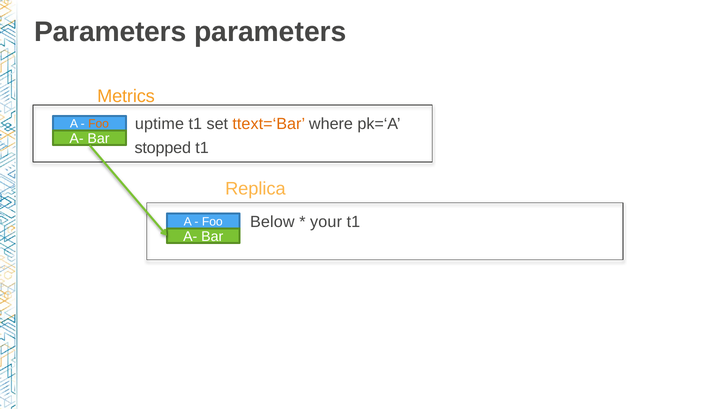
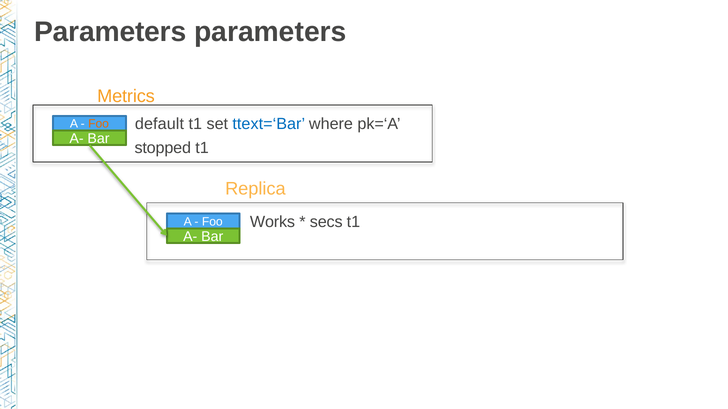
uptime: uptime -> default
ttext=‘Bar colour: orange -> blue
Below: Below -> Works
your: your -> secs
